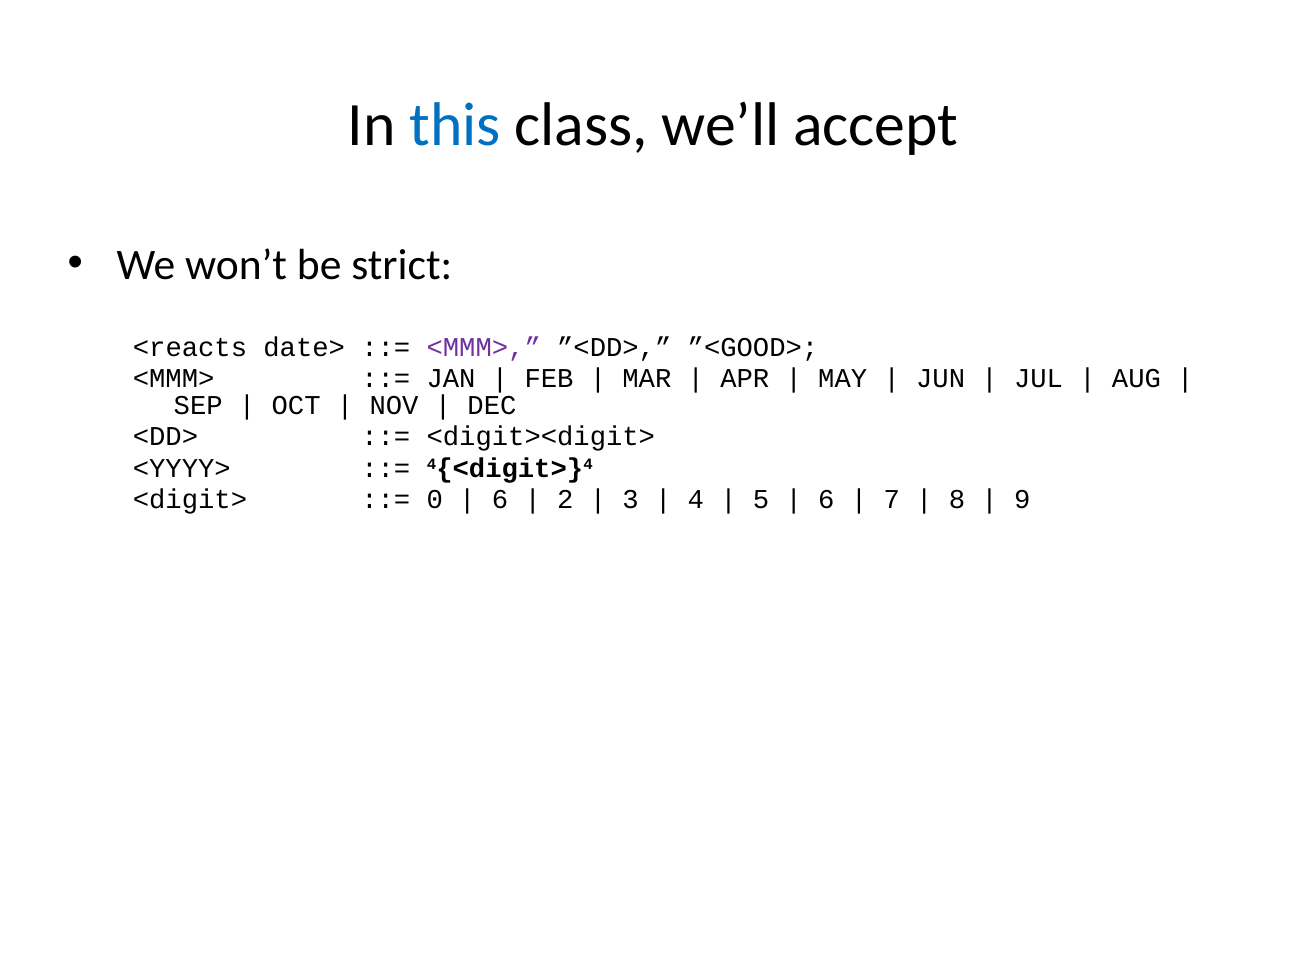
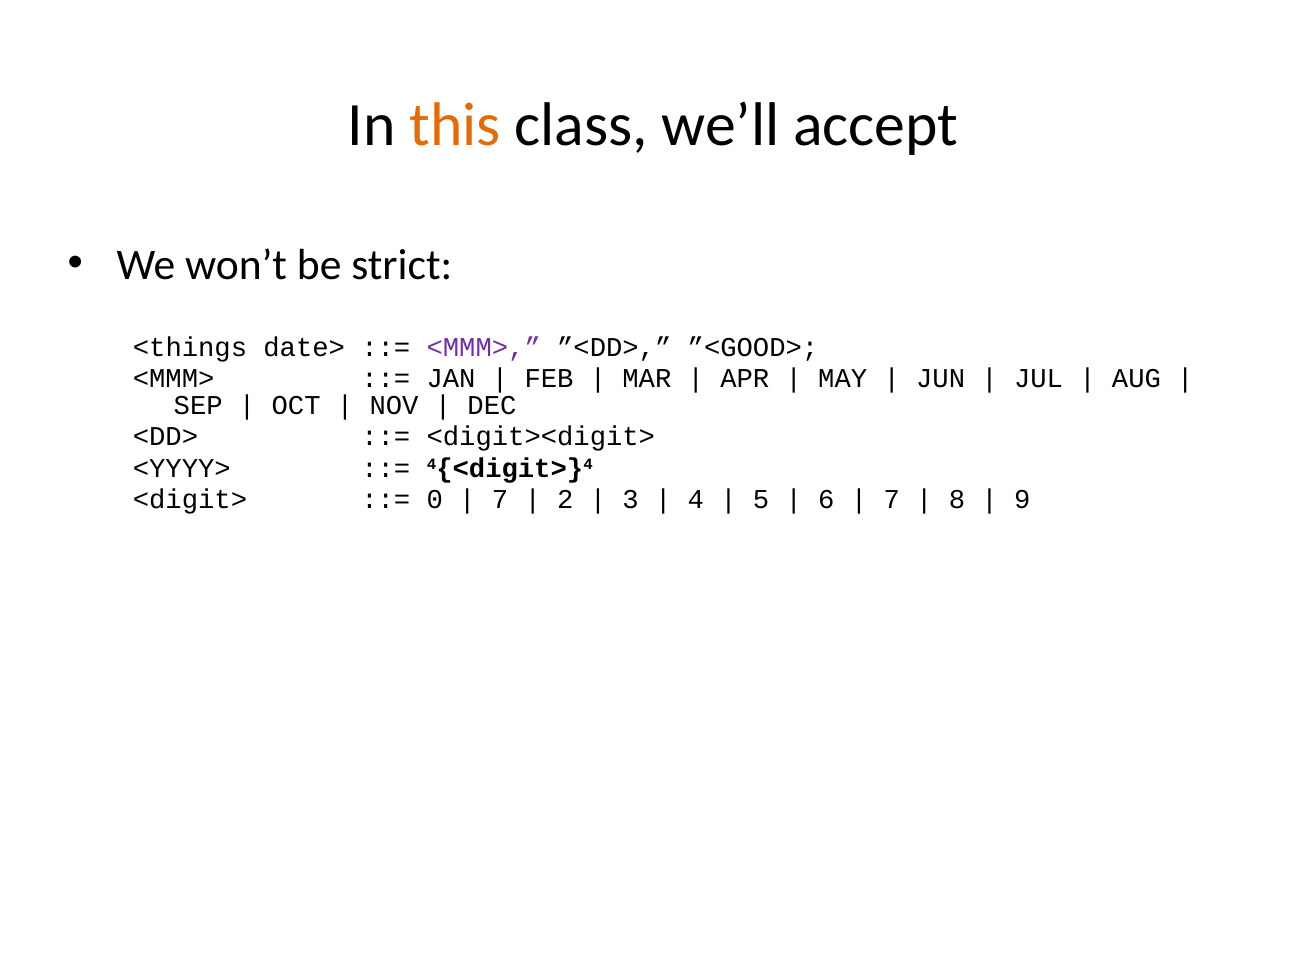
this colour: blue -> orange
<reacts: <reacts -> <things
6 at (500, 500): 6 -> 7
